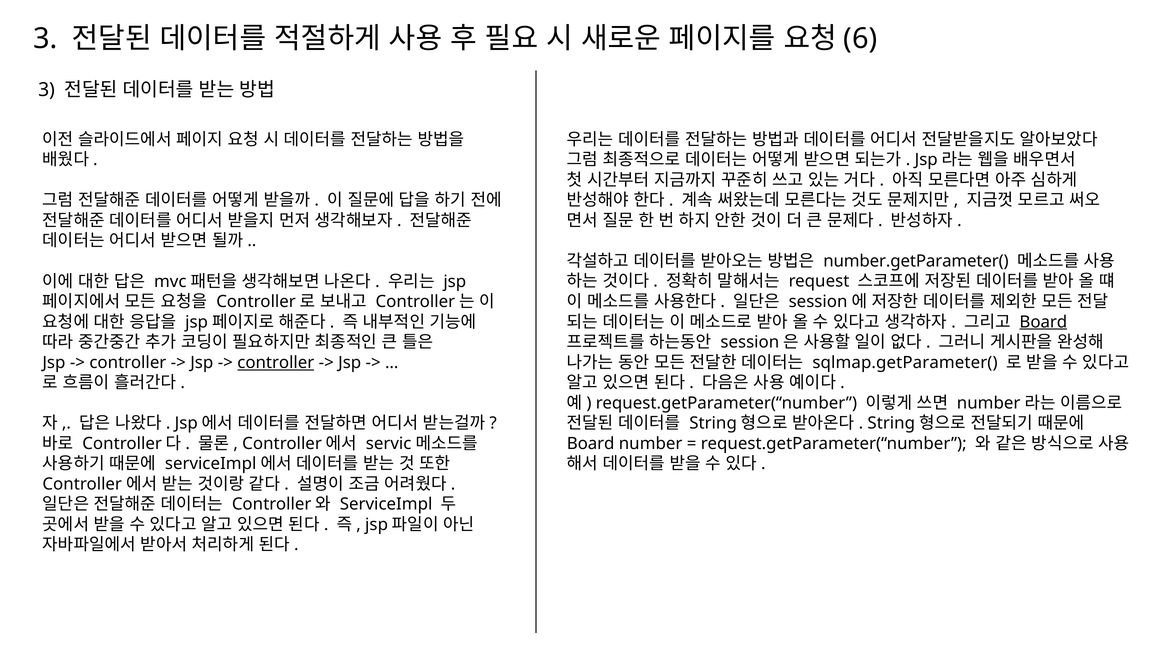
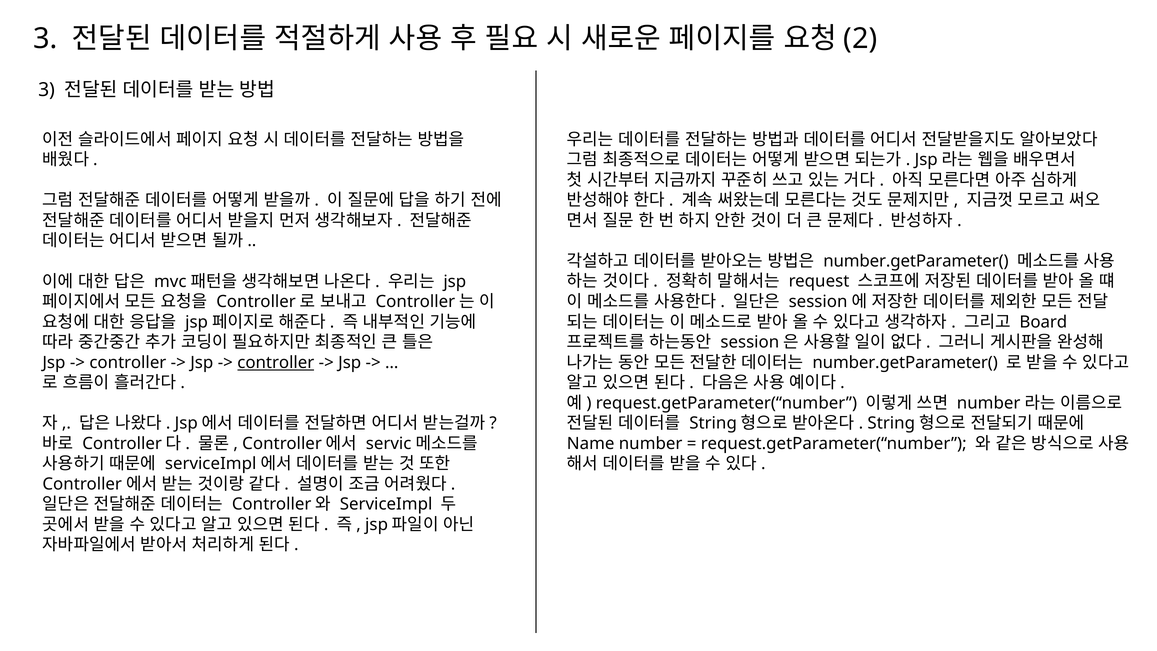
6: 6 -> 2
Board at (1043, 322) underline: present -> none
sqlmap.getParameter( at (905, 362): sqlmap.getParameter( -> number.getParameter(
Board at (591, 443): Board -> Name
